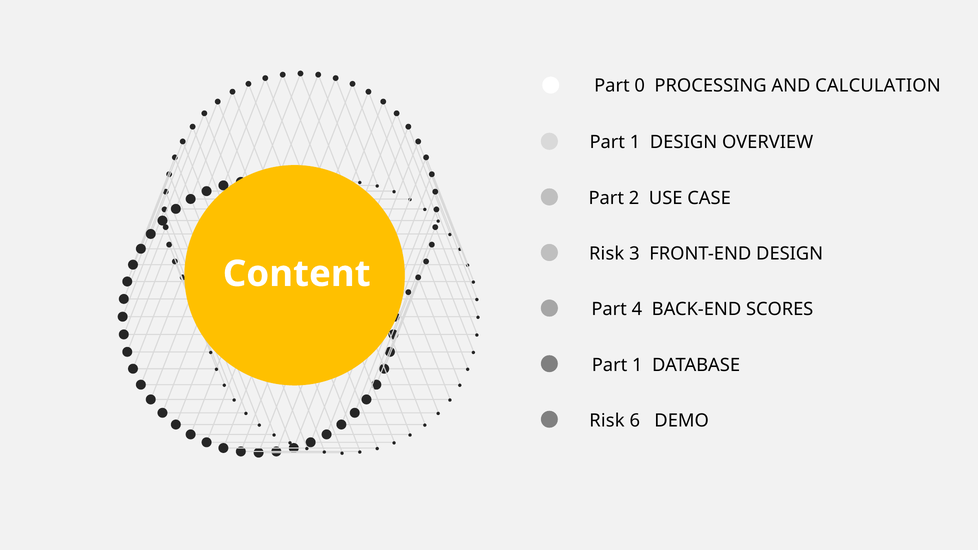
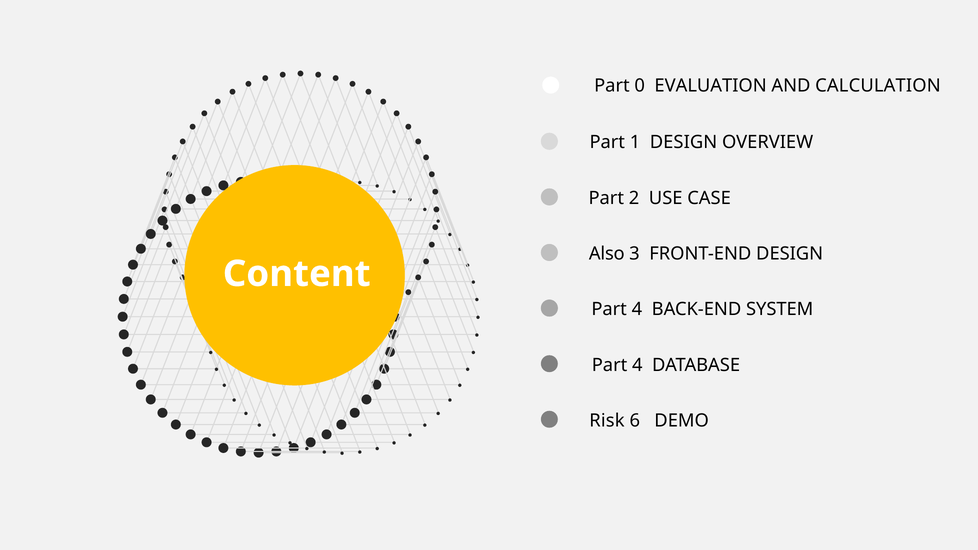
PROCESSING: PROCESSING -> EVALUATION
Risk at (607, 254): Risk -> Also
SCORES: SCORES -> SYSTEM
1 at (637, 365): 1 -> 4
